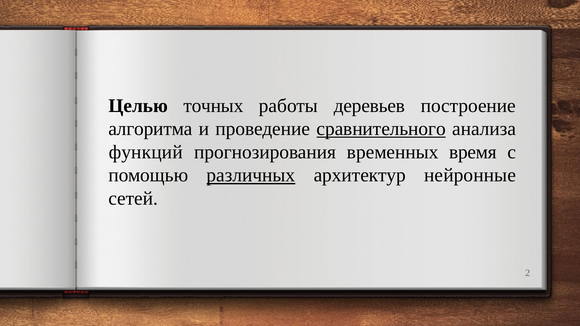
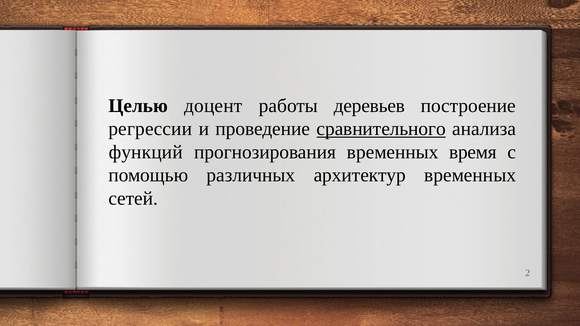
точных: точных -> доцент
алгоритма: алгоритма -> регрессии
различных underline: present -> none
архитектур нейронные: нейронные -> временных
